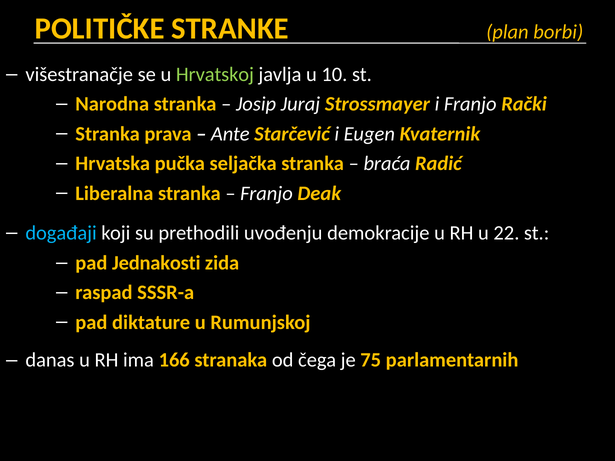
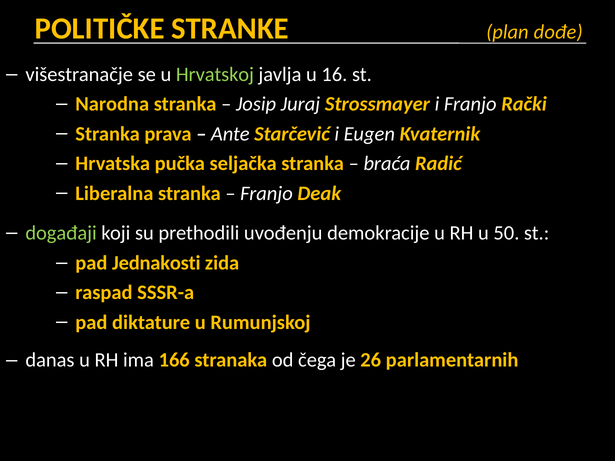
borbi: borbi -> dođe
10: 10 -> 16
događaji colour: light blue -> light green
22: 22 -> 50
75: 75 -> 26
